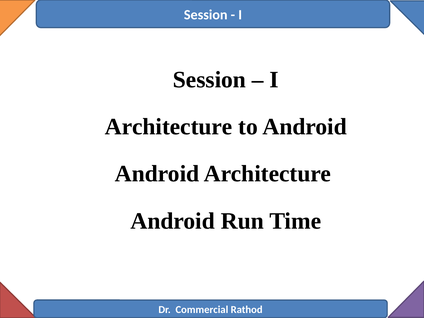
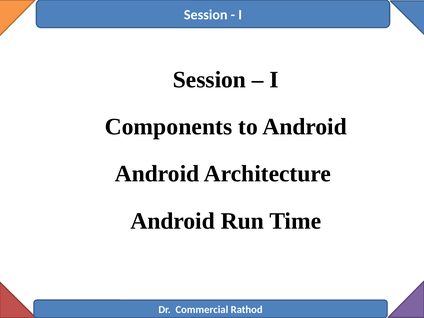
Architecture at (169, 127): Architecture -> Components
